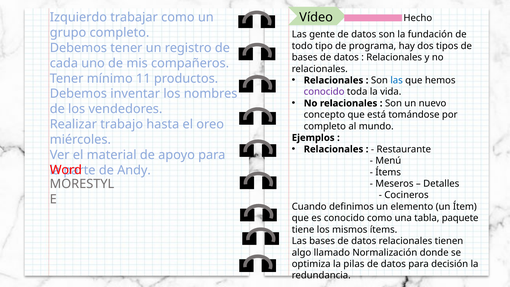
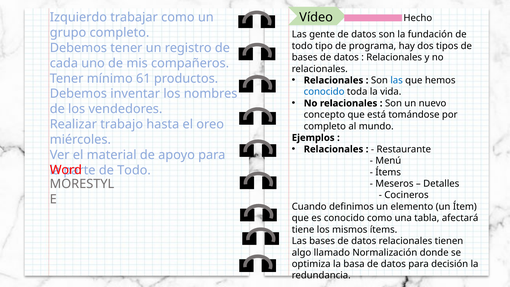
11: 11 -> 61
conocido at (324, 92) colour: purple -> blue
Andy at (134, 170): Andy -> Todo
paquete: paquete -> afectará
pilas: pilas -> basa
